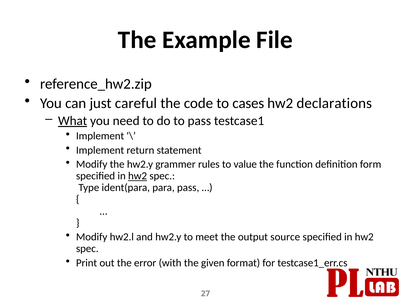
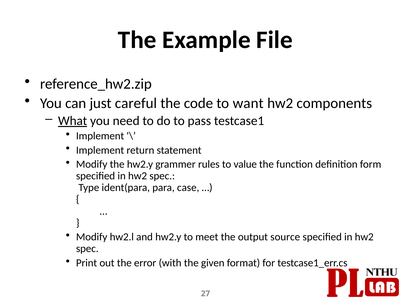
cases: cases -> want
declarations: declarations -> components
hw2 at (138, 176) underline: present -> none
para pass: pass -> case
